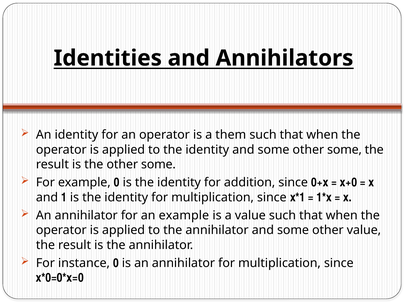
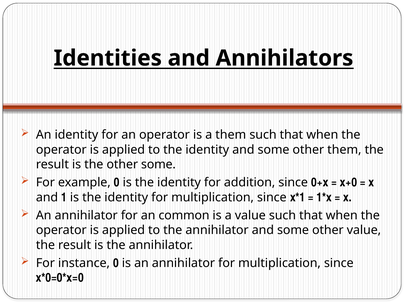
some other some: some -> them
an example: example -> common
